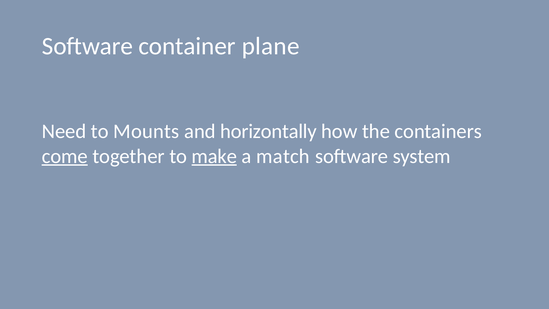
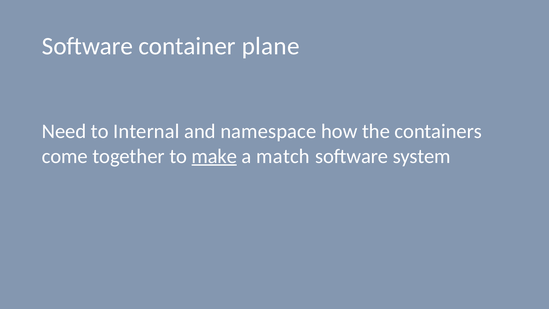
Mounts: Mounts -> Internal
horizontally: horizontally -> namespace
come underline: present -> none
